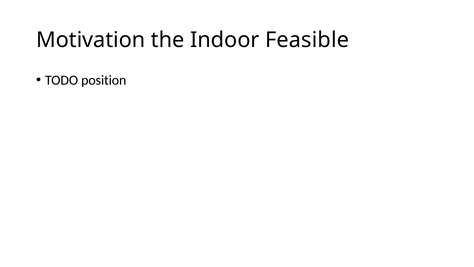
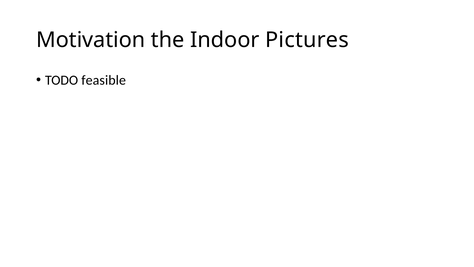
Feasible: Feasible -> Pictures
position: position -> feasible
